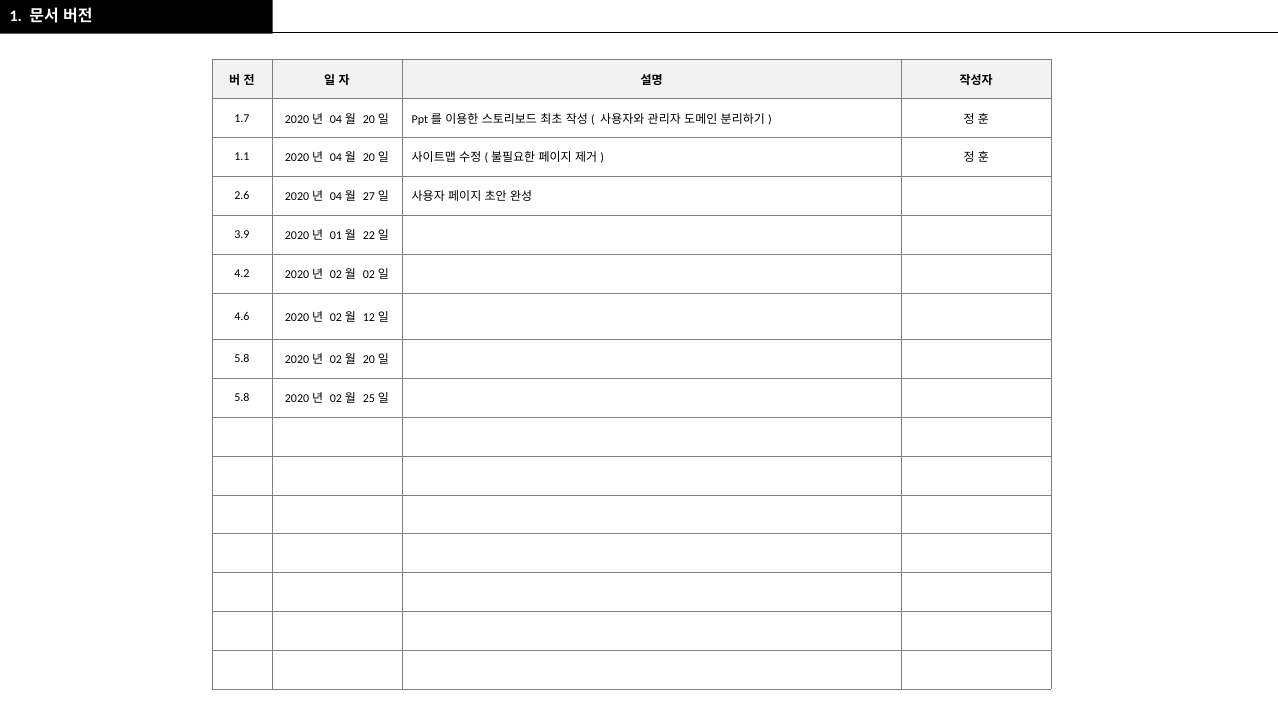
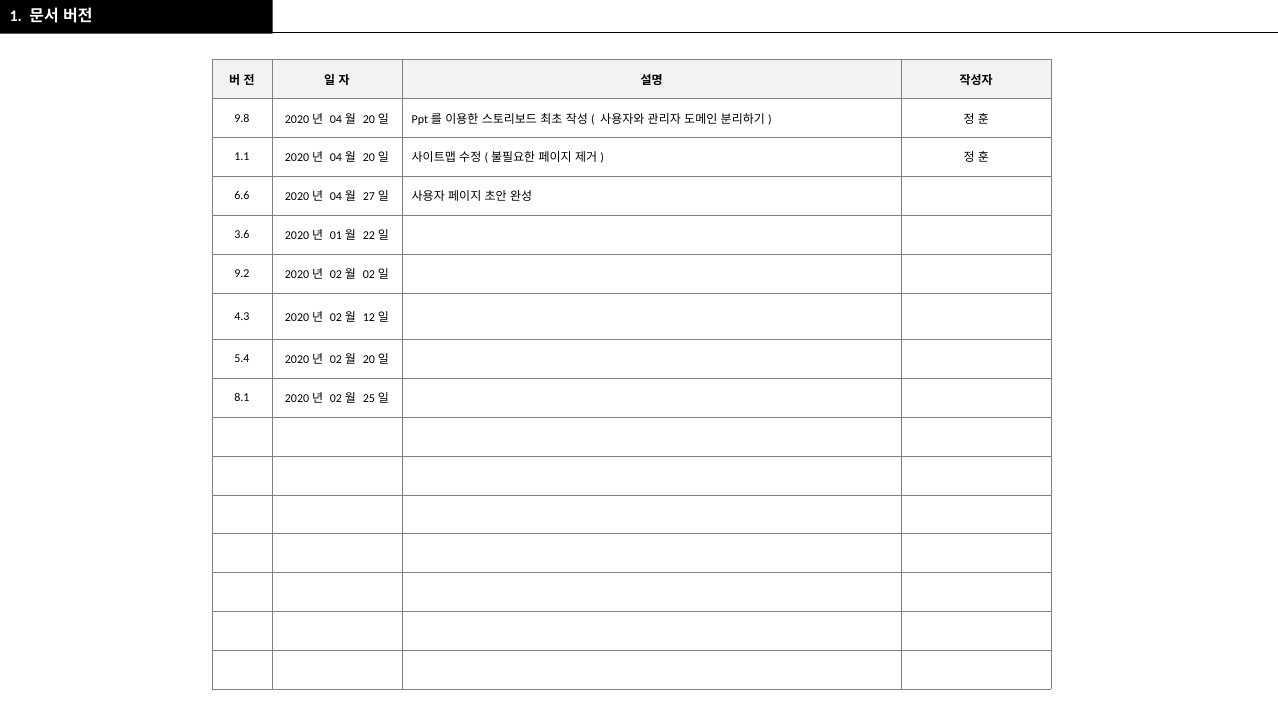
1.7: 1.7 -> 9.8
2.6: 2.6 -> 6.6
3.9: 3.9 -> 3.6
4.2: 4.2 -> 9.2
4.6: 4.6 -> 4.3
5.8 at (242, 359): 5.8 -> 5.4
5.8 at (242, 398): 5.8 -> 8.1
